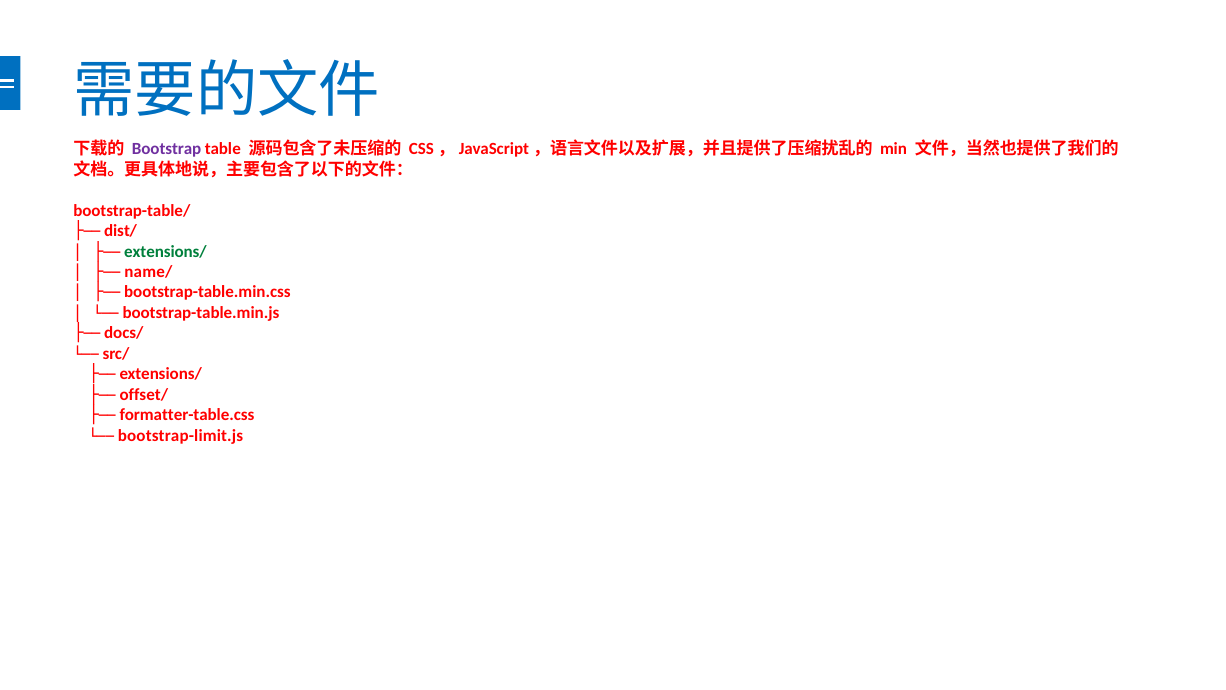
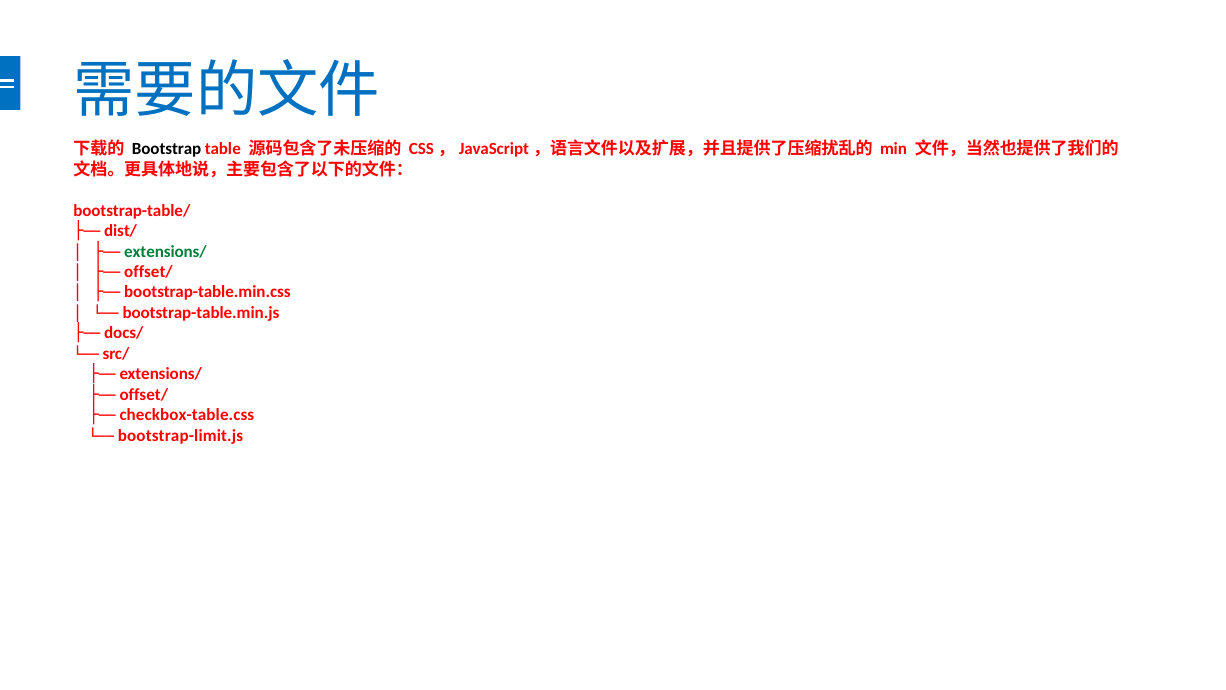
Bootstrap colour: purple -> black
name/ at (148, 272): name/ -> offset/
formatter-table.css: formatter-table.css -> checkbox-table.css
